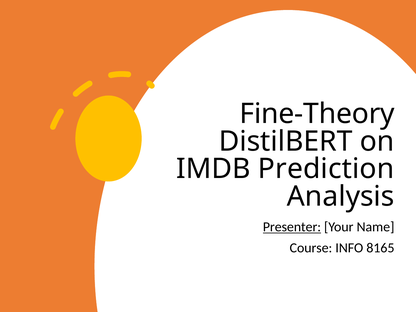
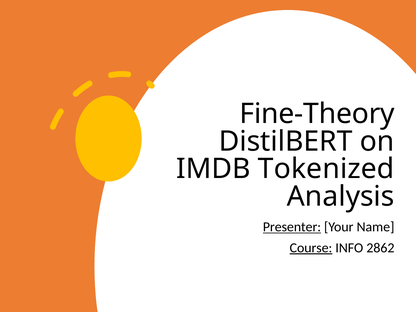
Prediction: Prediction -> Tokenized
Course underline: none -> present
8165: 8165 -> 2862
